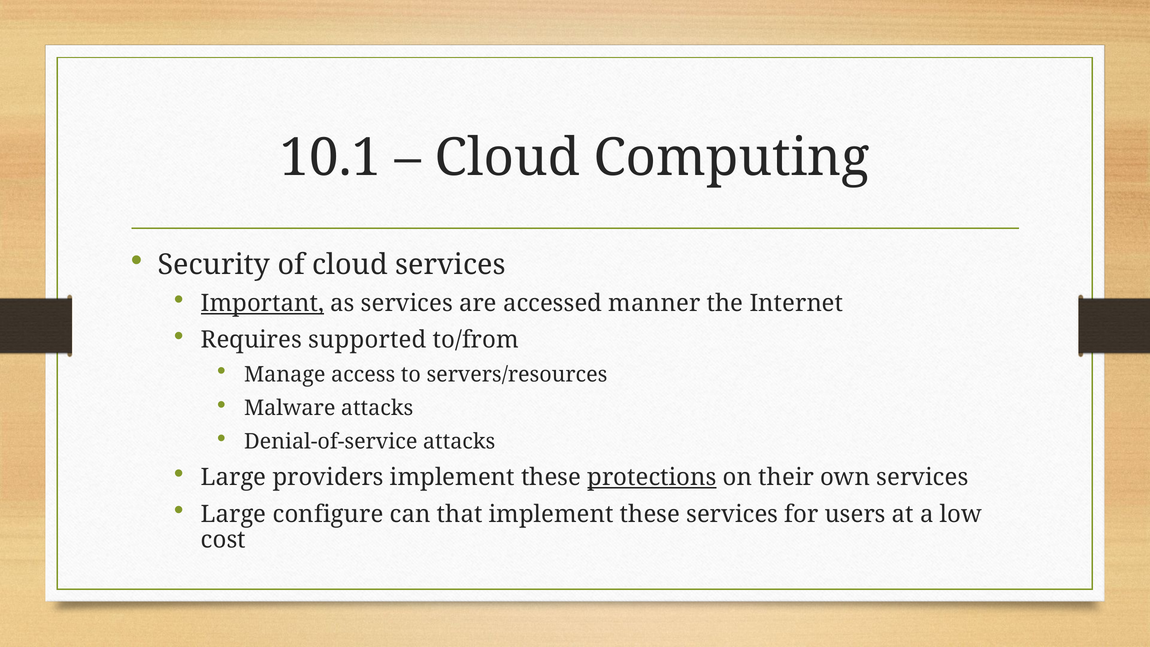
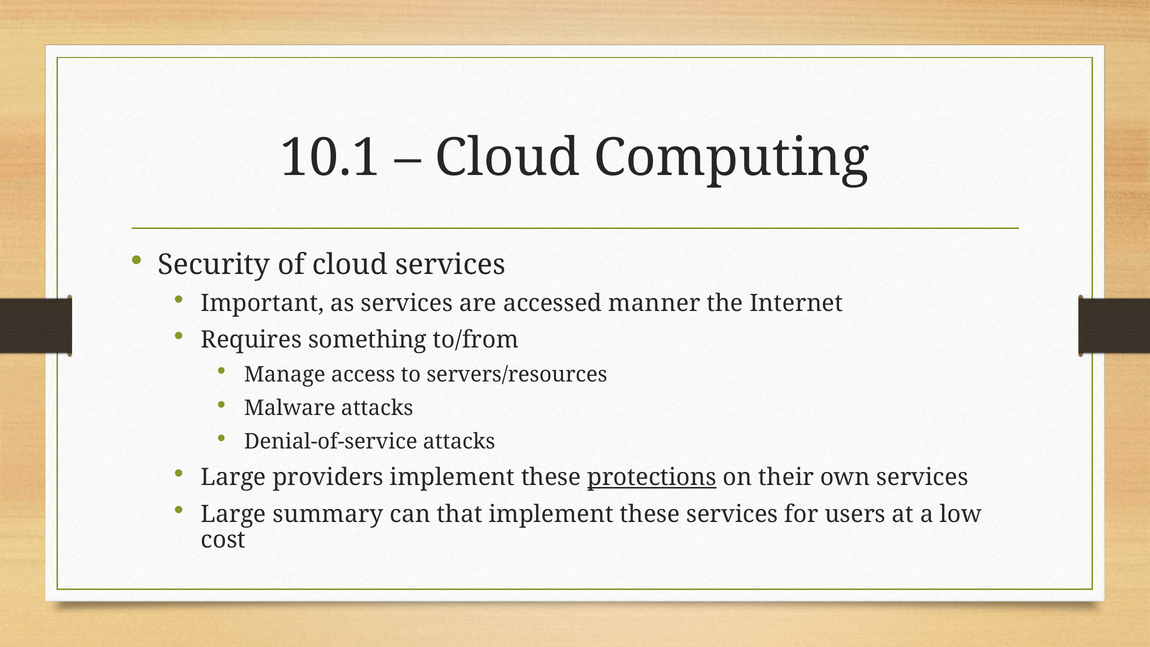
Important underline: present -> none
supported: supported -> something
configure: configure -> summary
